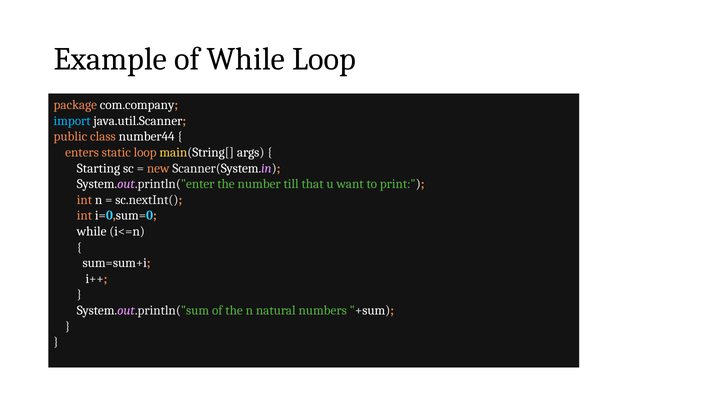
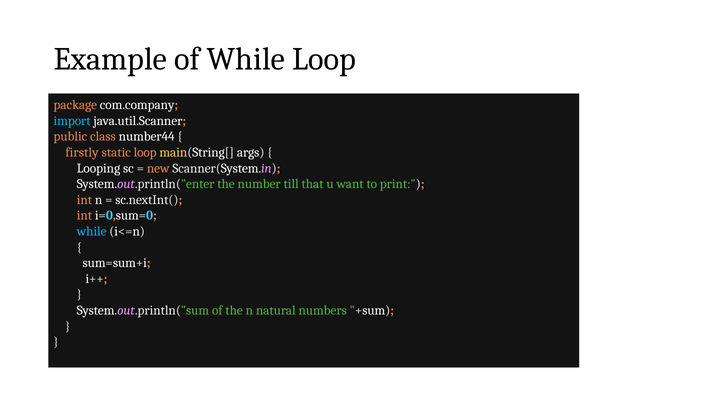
enters: enters -> firstly
Starting: Starting -> Looping
while at (92, 232) colour: white -> light blue
